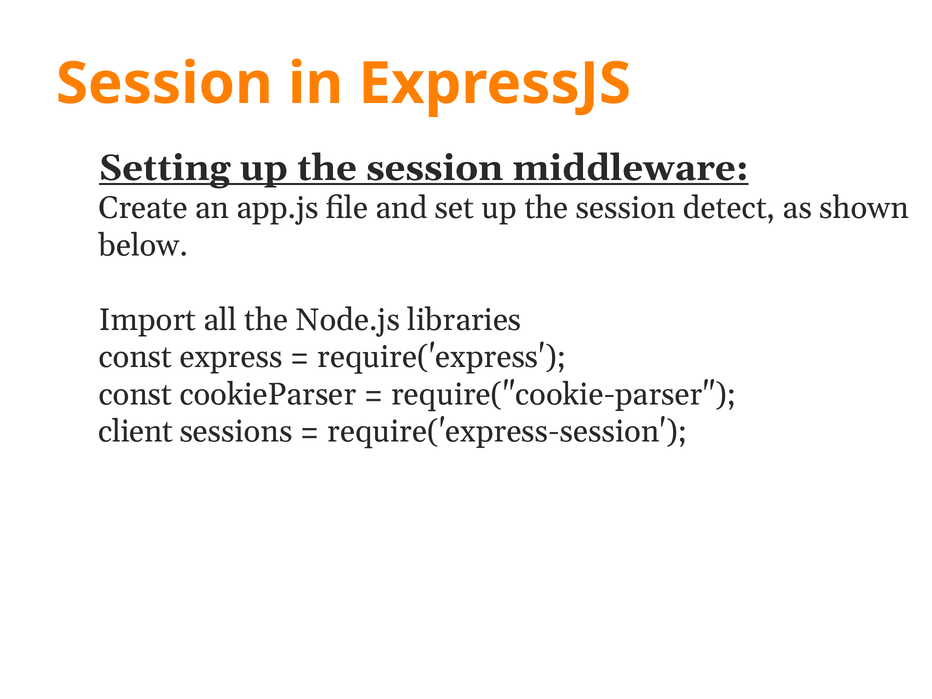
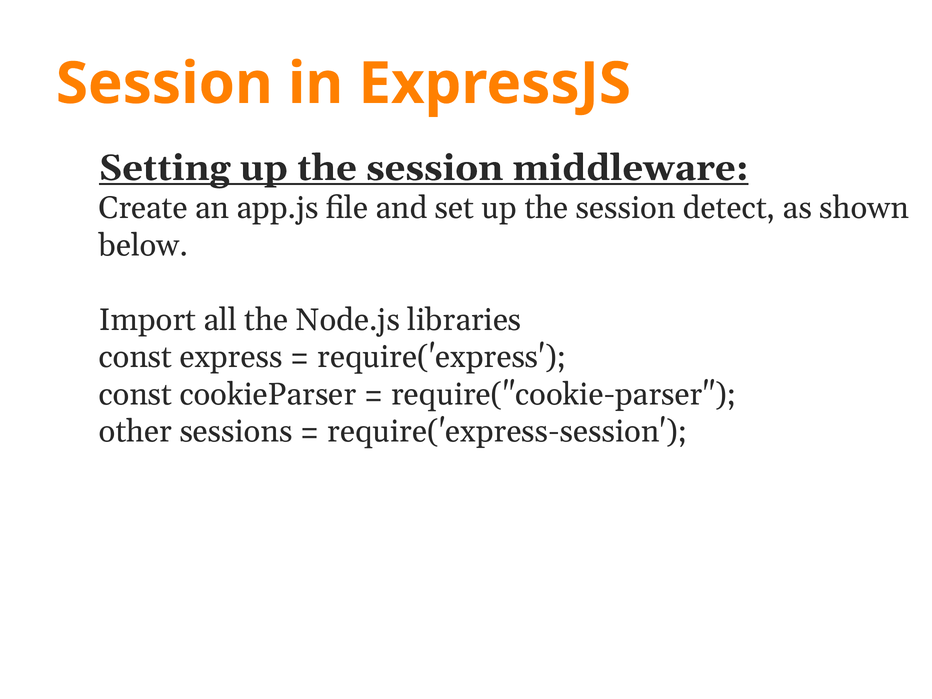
client: client -> other
